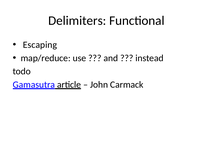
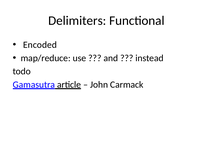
Escaping: Escaping -> Encoded
